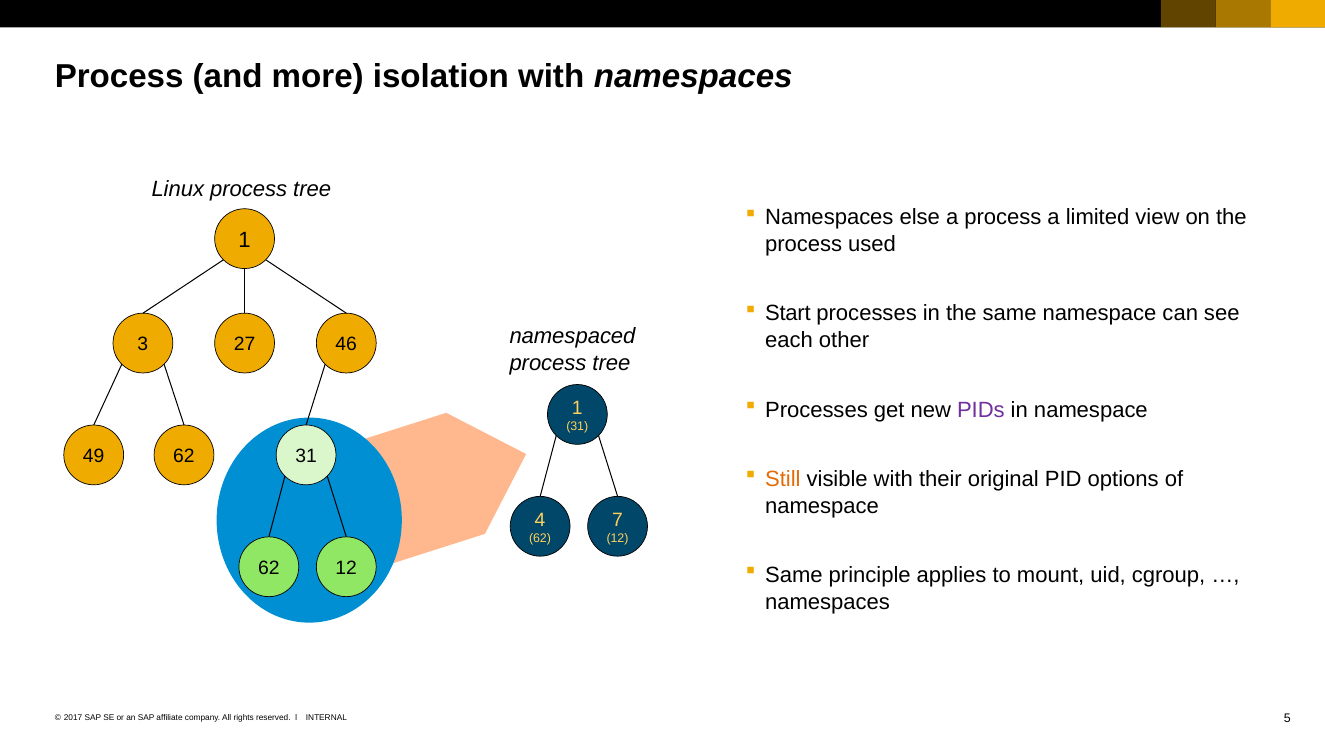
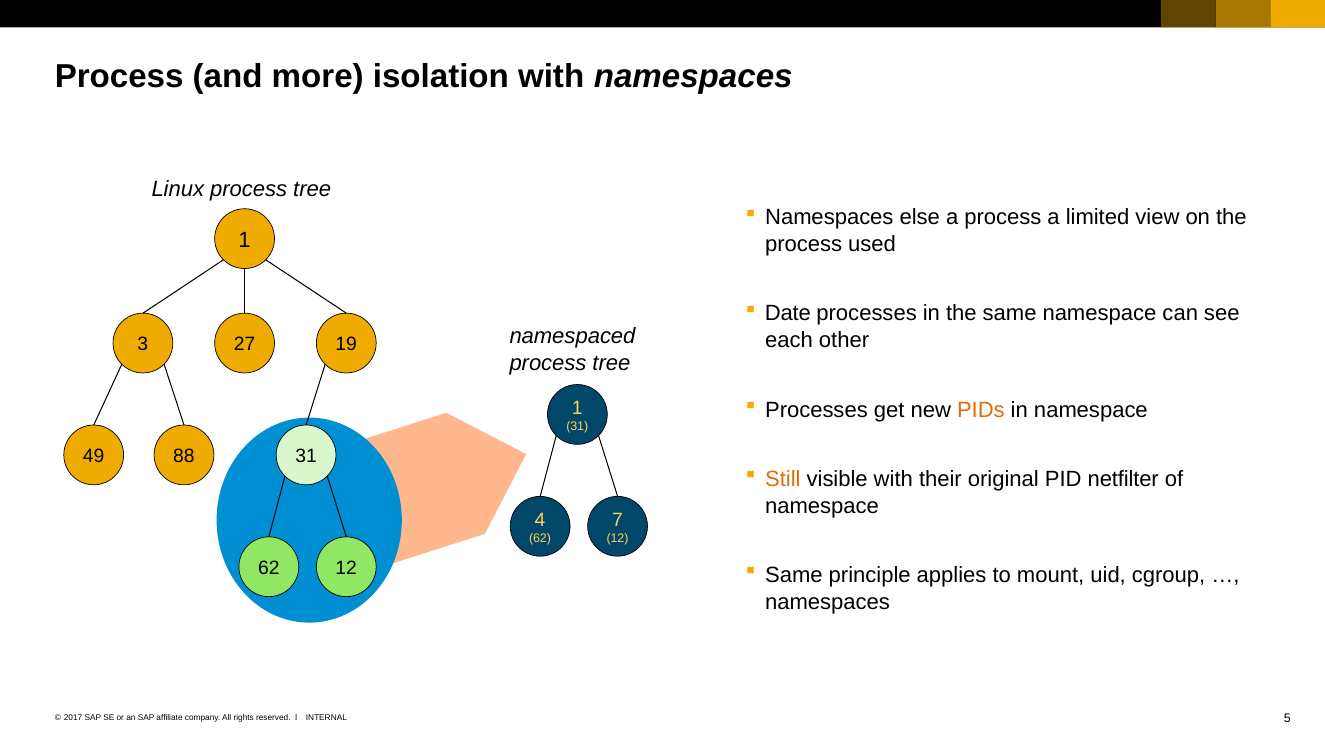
Start: Start -> Date
46: 46 -> 19
PIDs colour: purple -> orange
49 62: 62 -> 88
options: options -> netfilter
